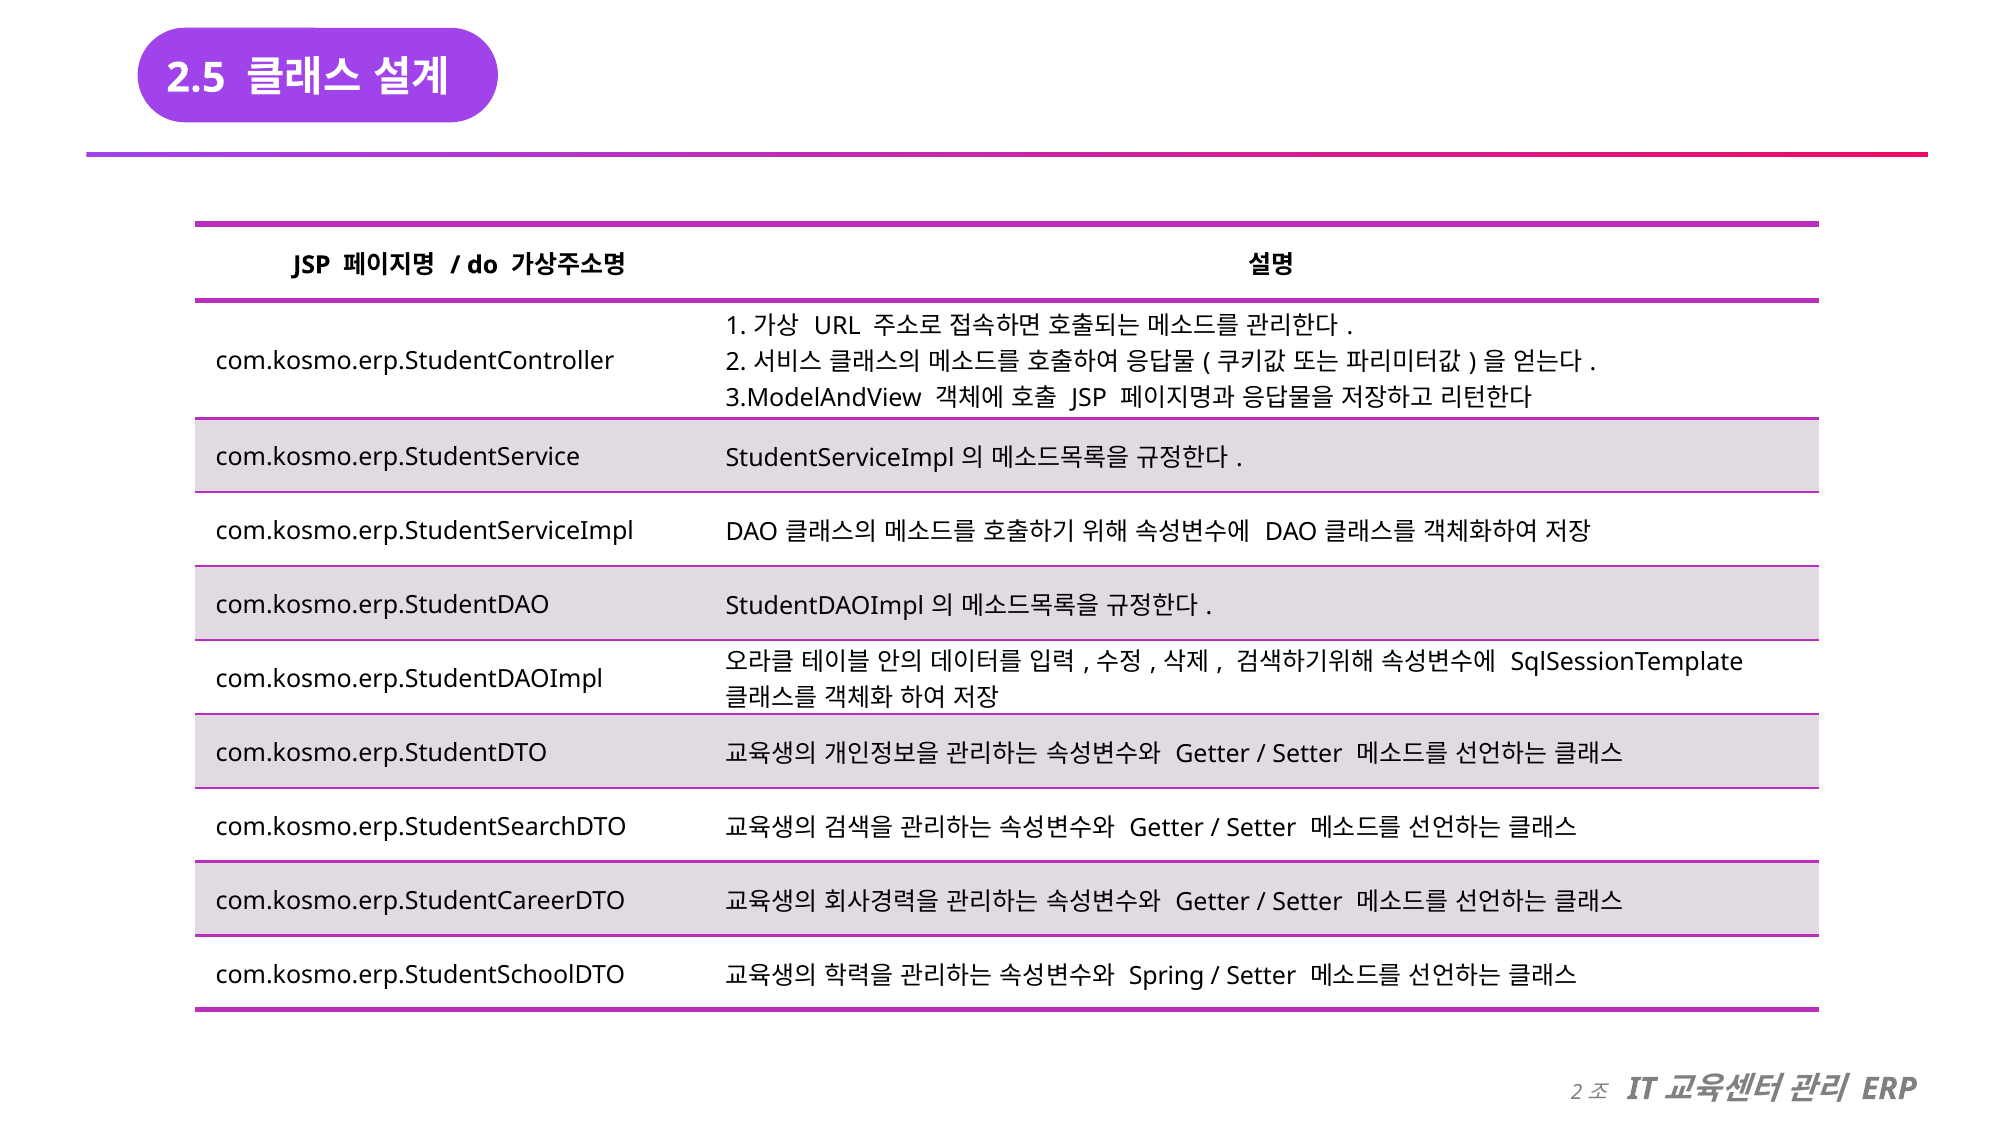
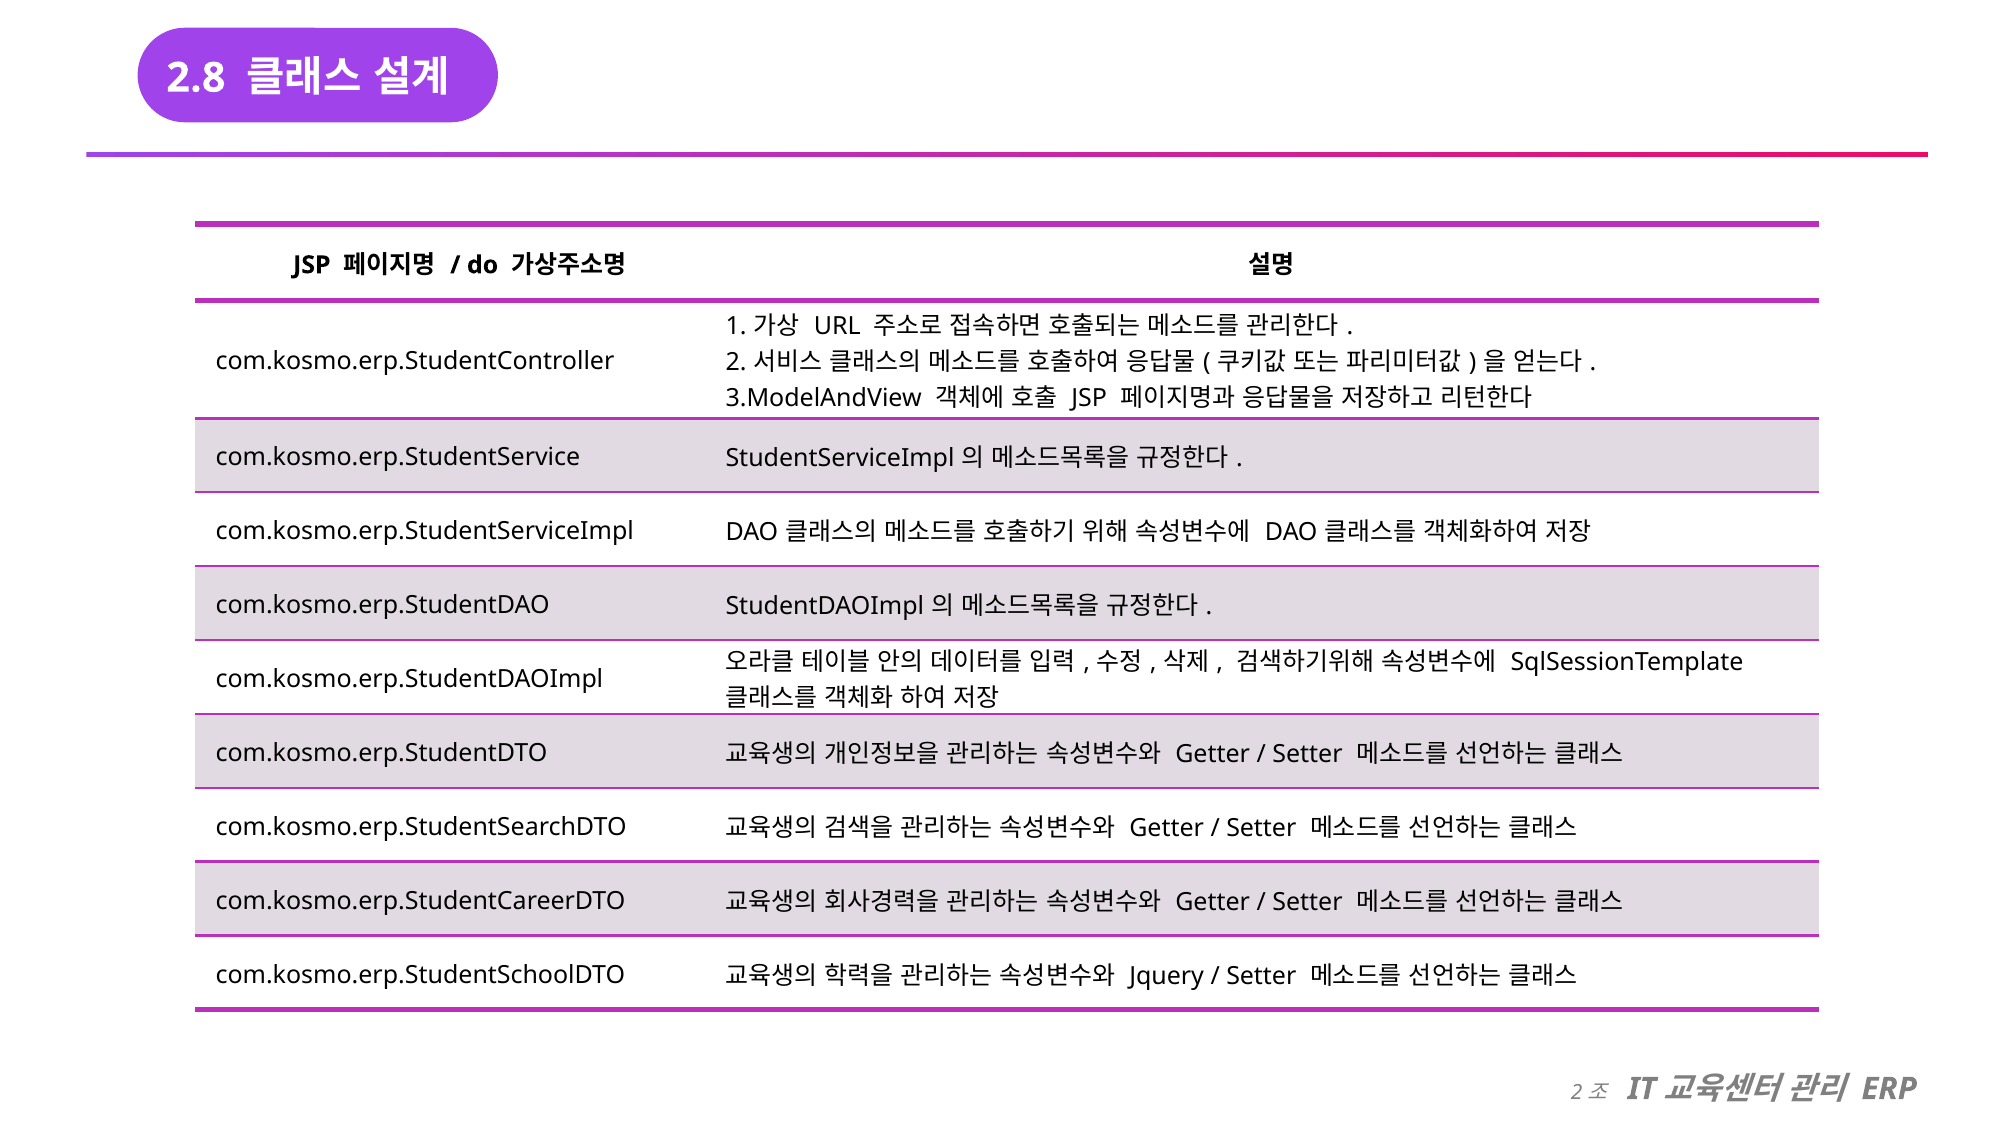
2.5: 2.5 -> 2.8
Spring: Spring -> Jquery
